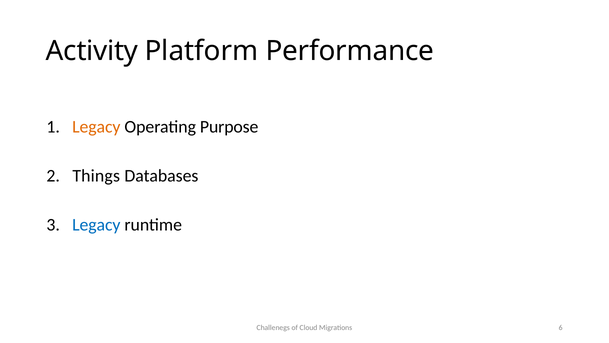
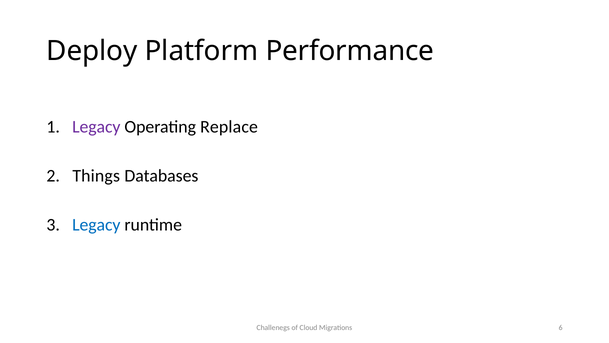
Activity: Activity -> Deploy
Legacy at (96, 127) colour: orange -> purple
Purpose: Purpose -> Replace
